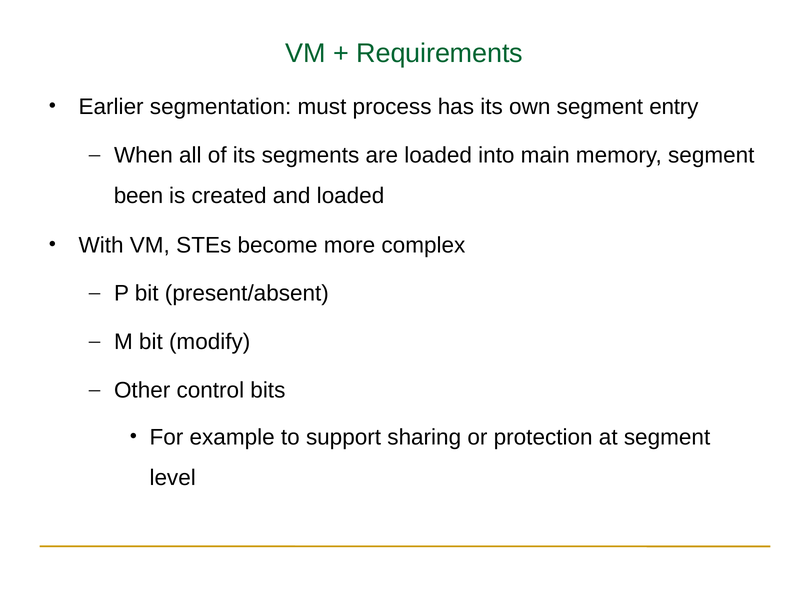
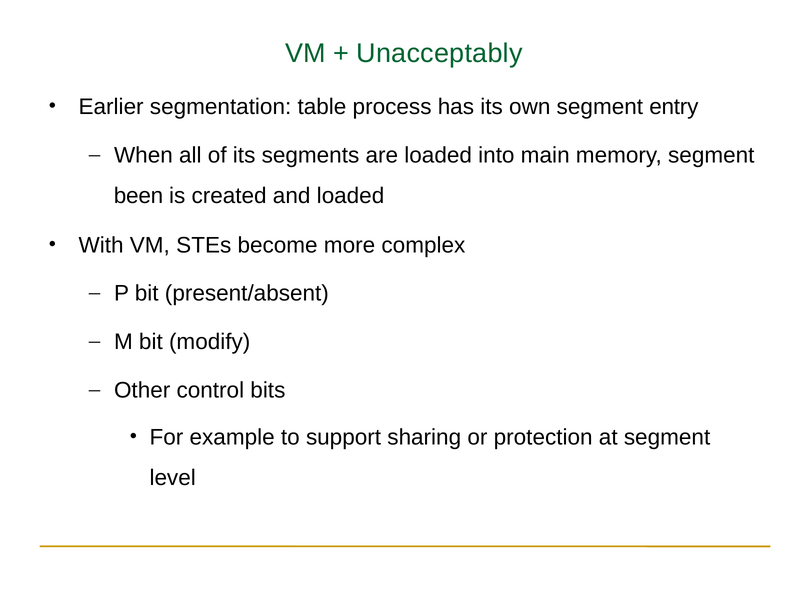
Requirements: Requirements -> Unacceptably
must: must -> table
